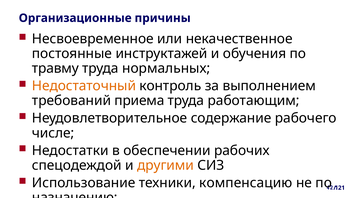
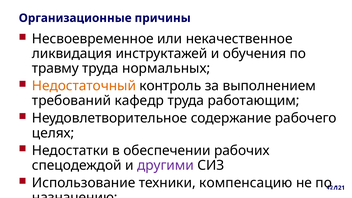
постоянные: постоянные -> ликвидация
приема: приема -> кафедр
числе: числе -> целях
другими colour: orange -> purple
